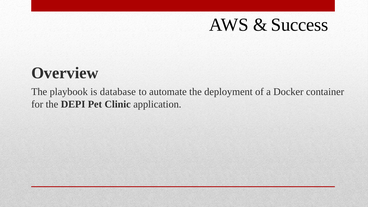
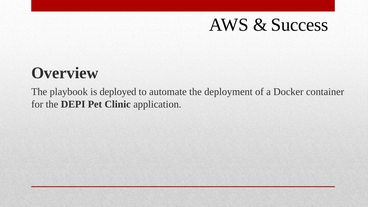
database: database -> deployed
